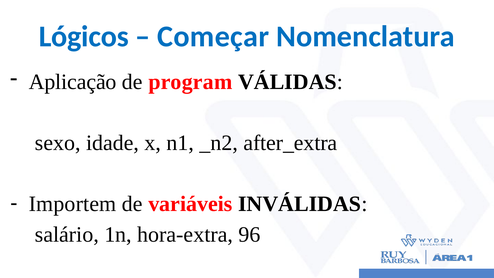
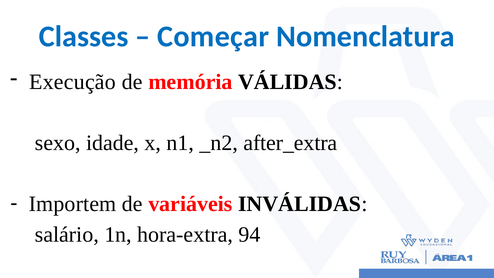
Lógicos: Lógicos -> Classes
Aplicação: Aplicação -> Execução
program: program -> memória
96: 96 -> 94
